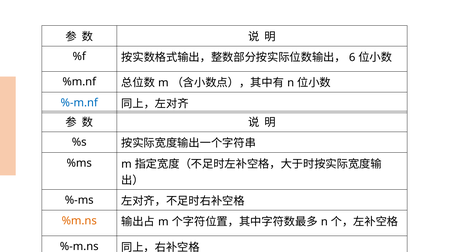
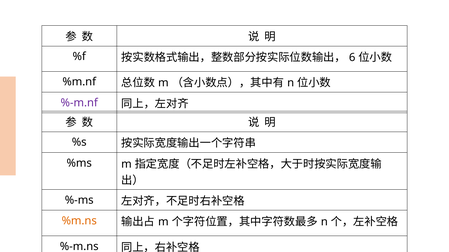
%-m.nf colour: blue -> purple
